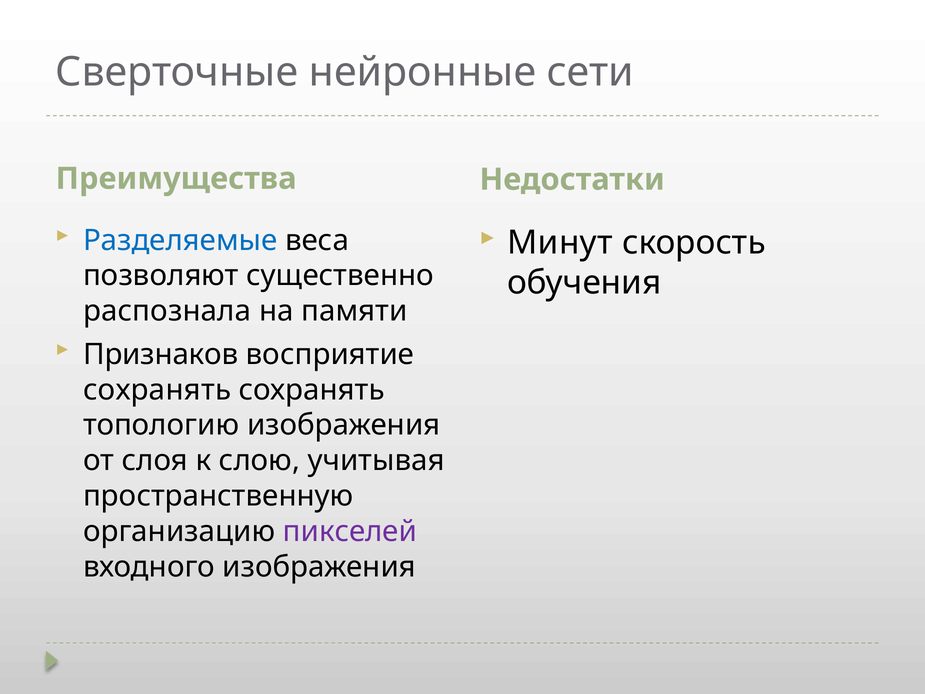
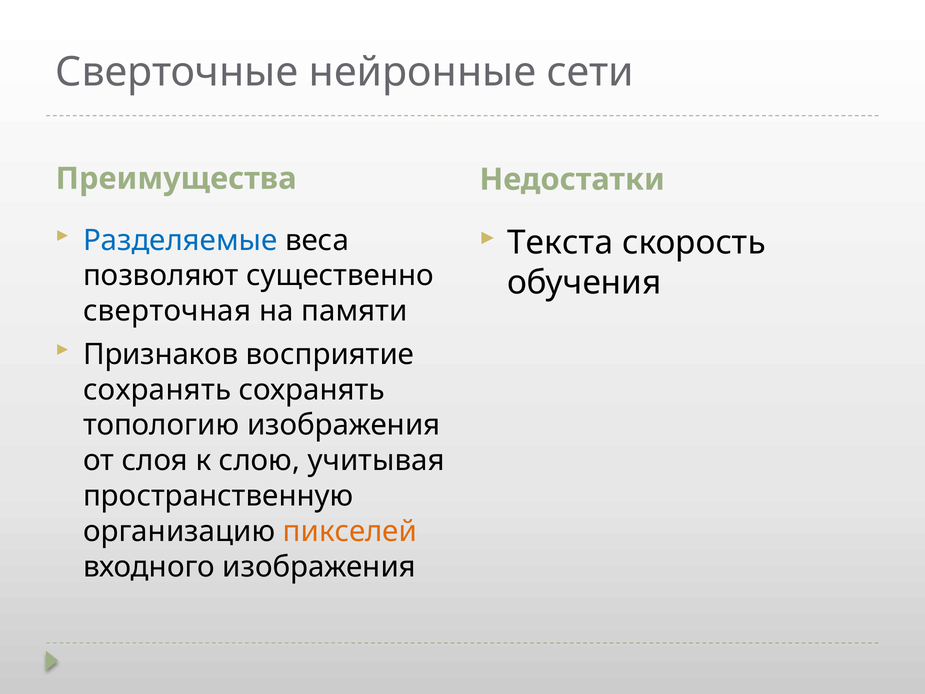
Минут: Минут -> Текста
распознала: распознала -> сверточная
пикселей colour: purple -> orange
